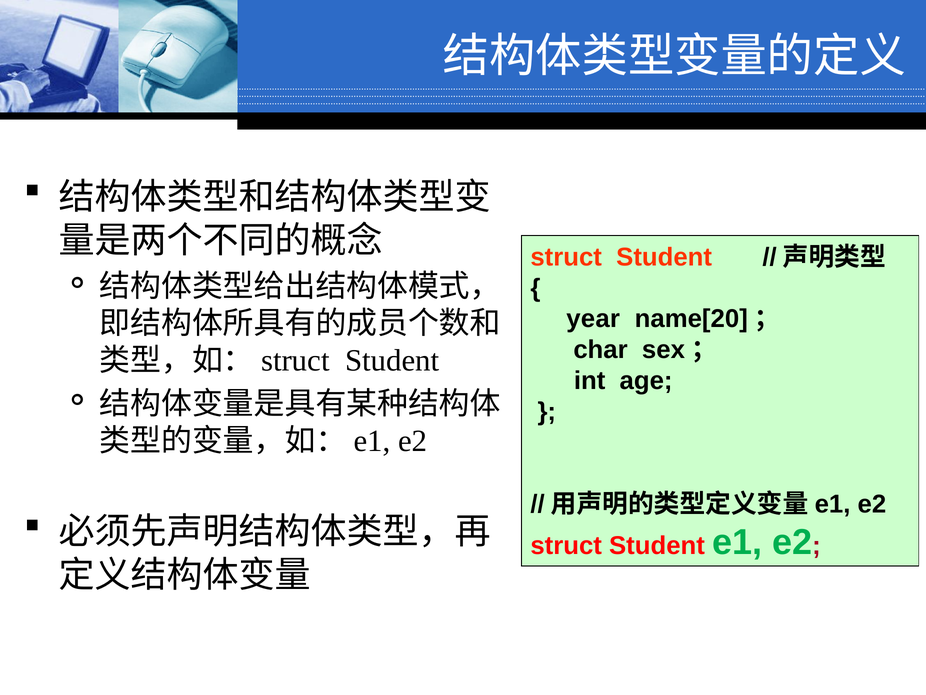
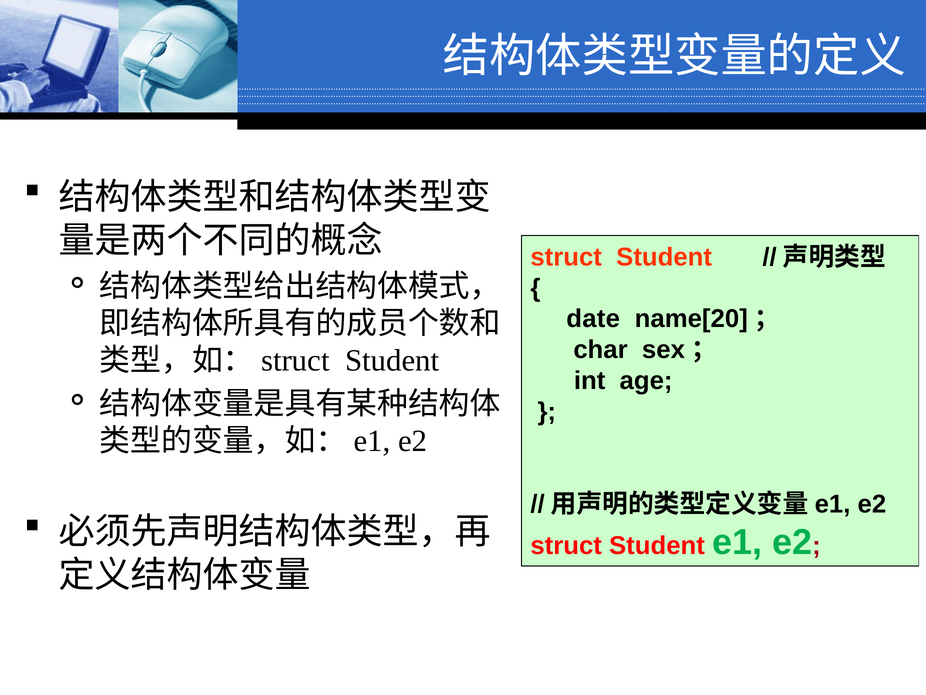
year: year -> date
